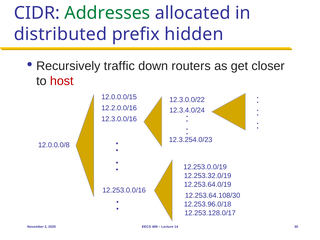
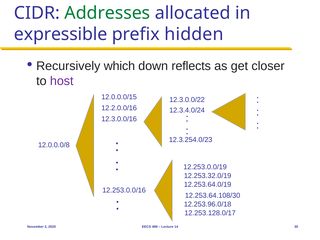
distributed: distributed -> expressible
traffic: traffic -> which
routers: routers -> reflects
host colour: red -> purple
